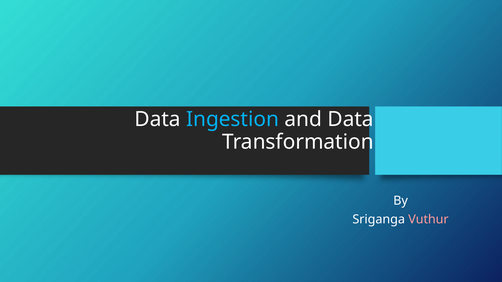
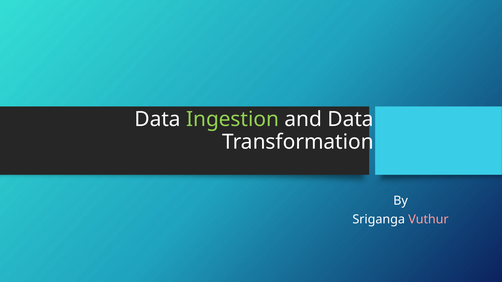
Ingestion colour: light blue -> light green
